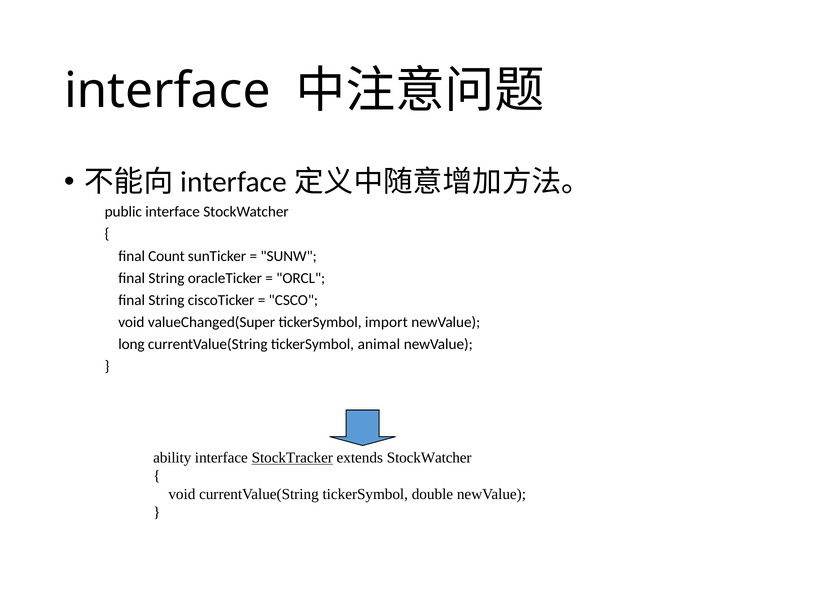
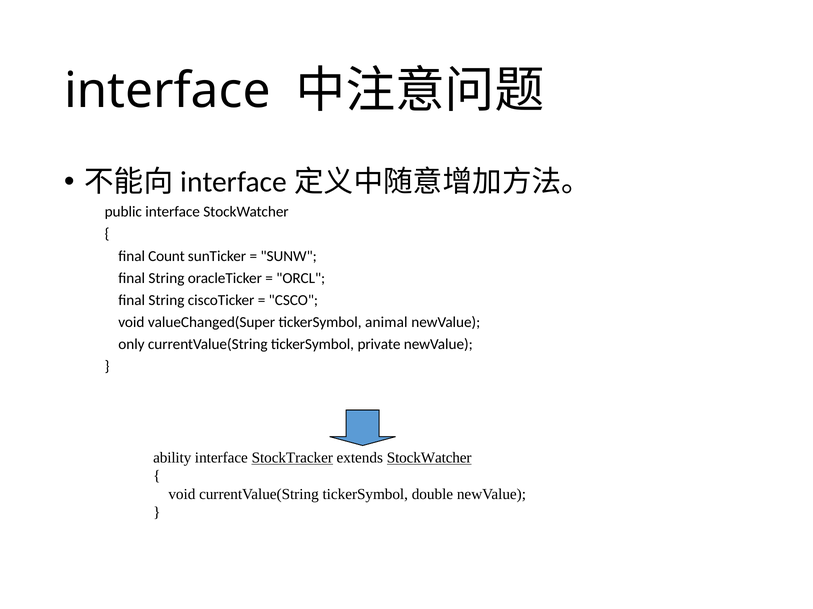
import: import -> animal
long: long -> only
animal: animal -> private
StockWatcher at (429, 458) underline: none -> present
